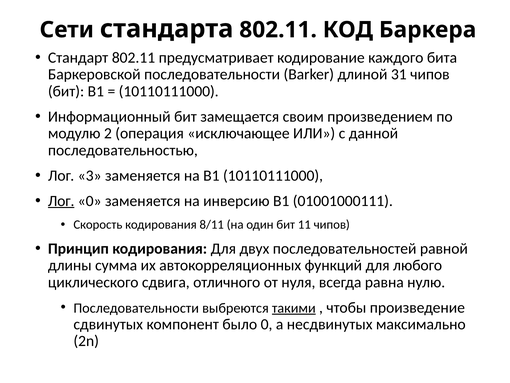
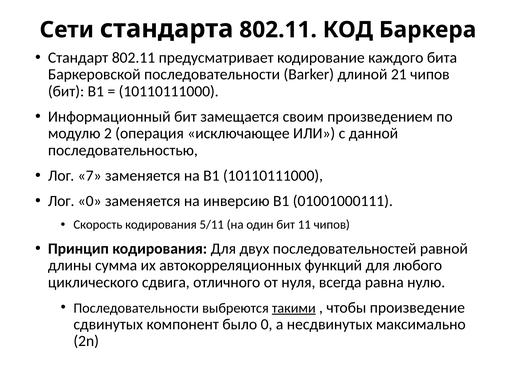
31: 31 -> 21
3: 3 -> 7
Лог at (61, 201) underline: present -> none
8/11: 8/11 -> 5/11
